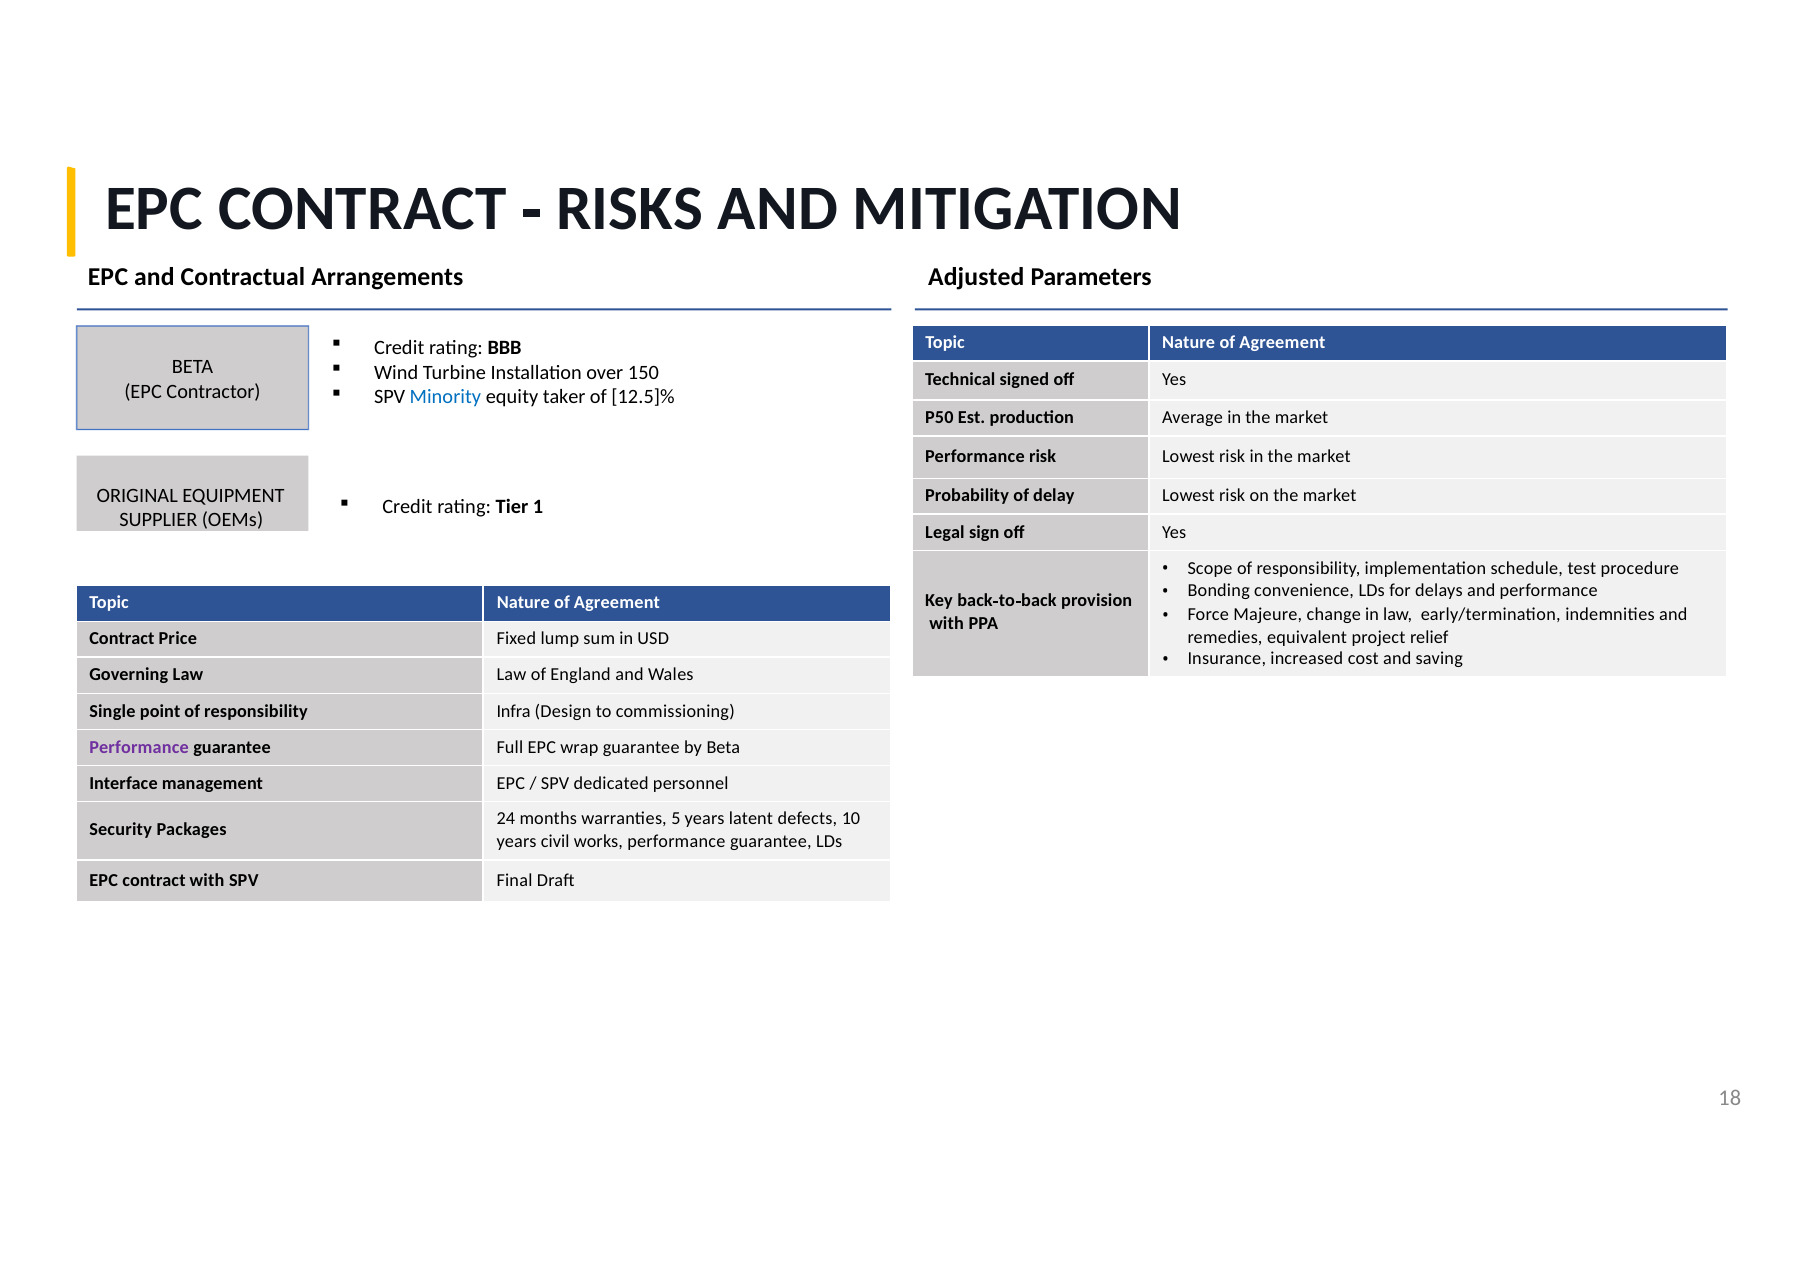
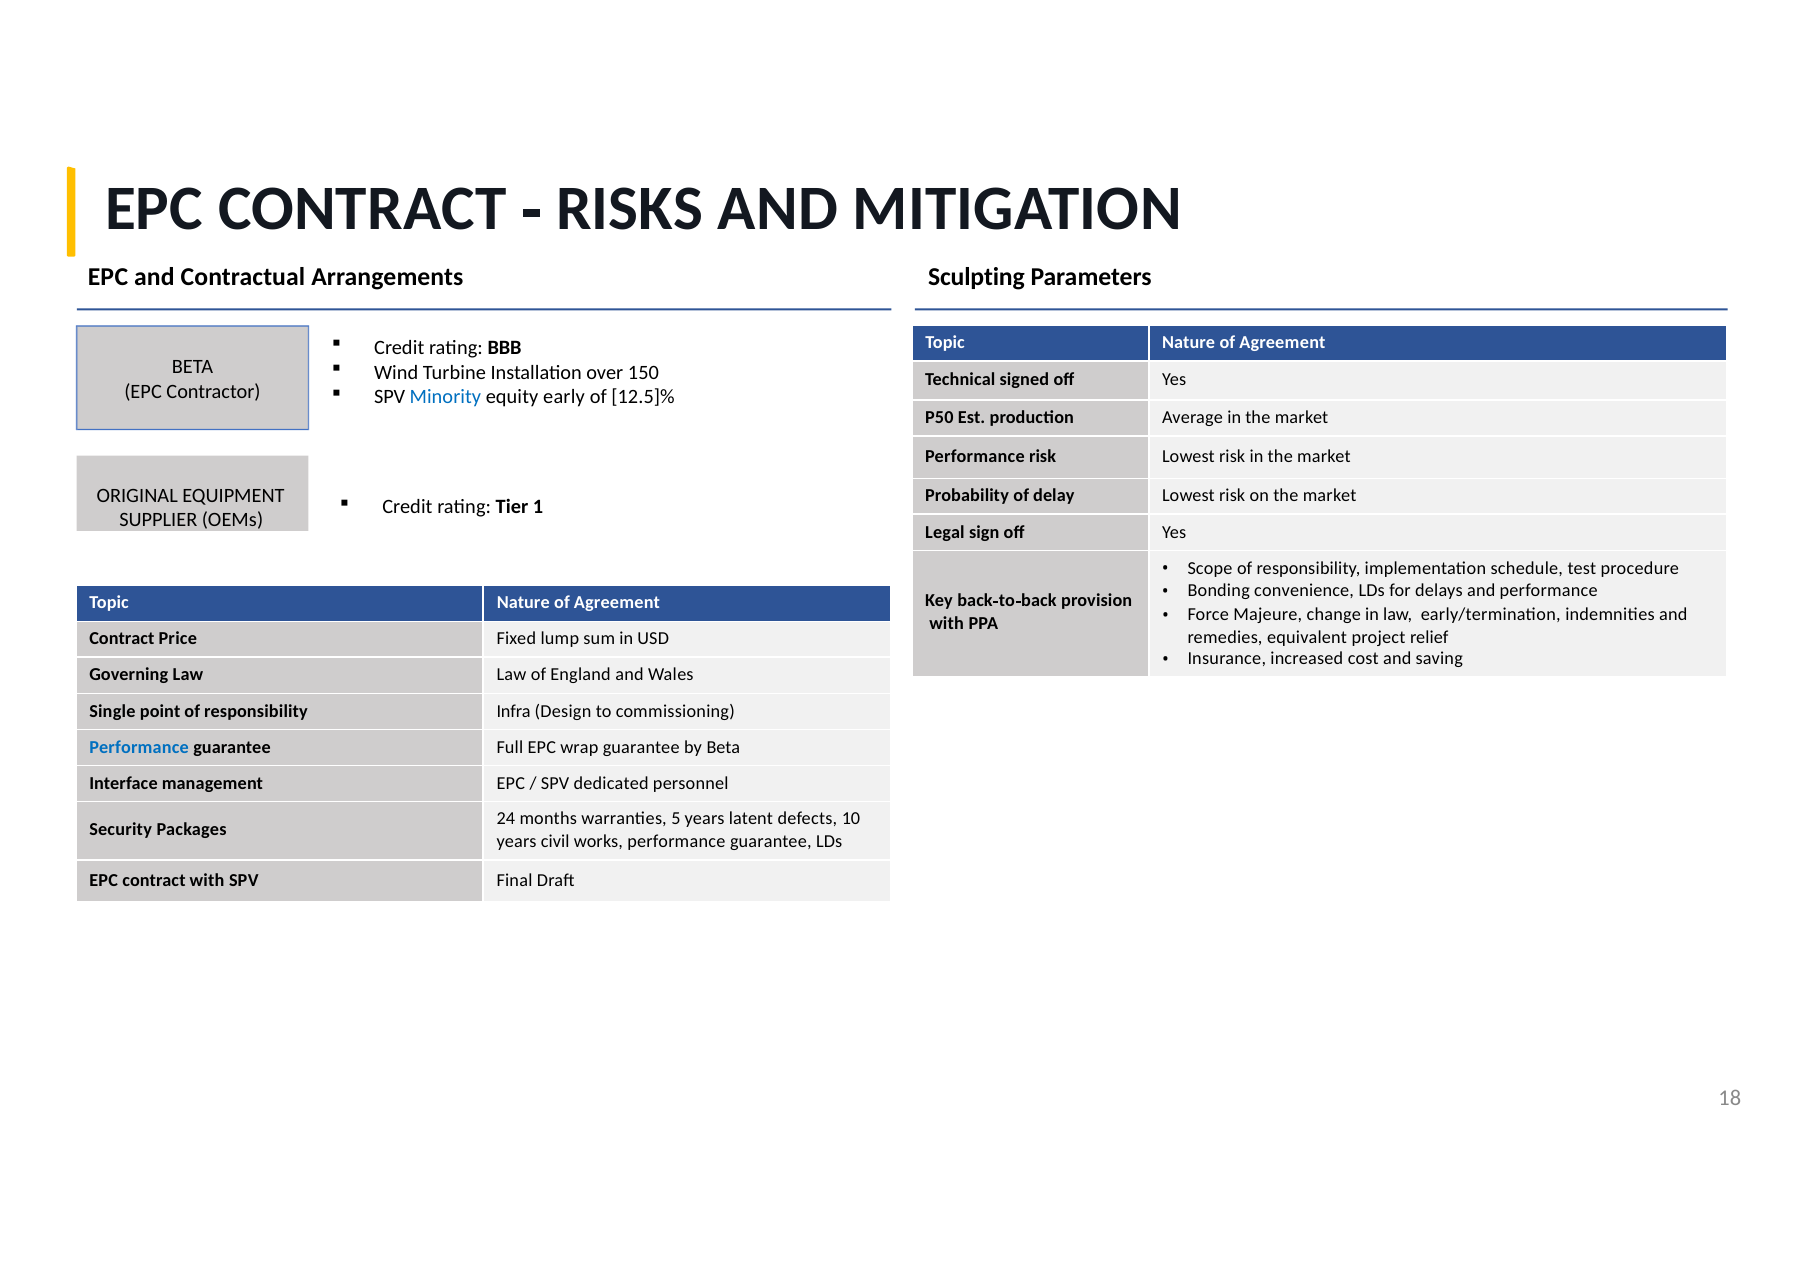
Adjusted: Adjusted -> Sculpting
taker: taker -> early
Performance at (139, 747) colour: purple -> blue
